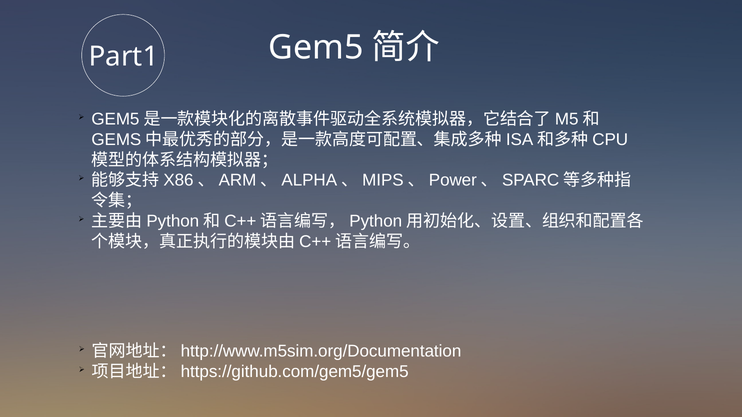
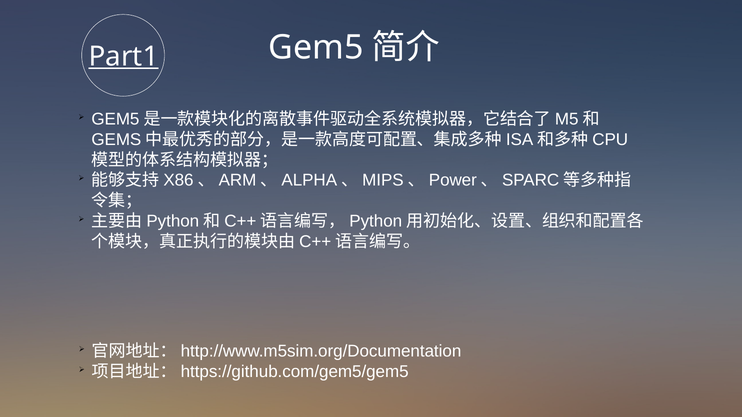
Part1 underline: none -> present
